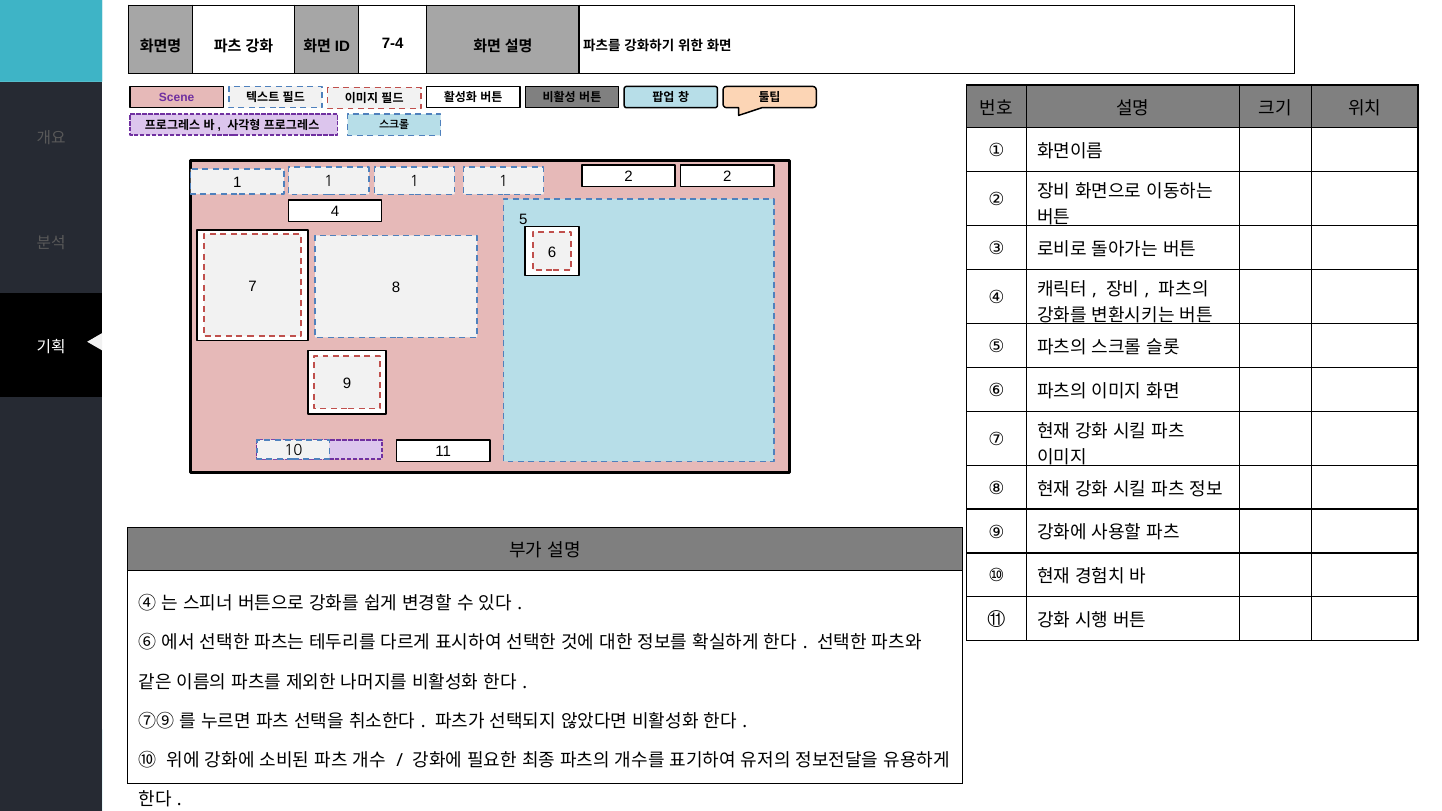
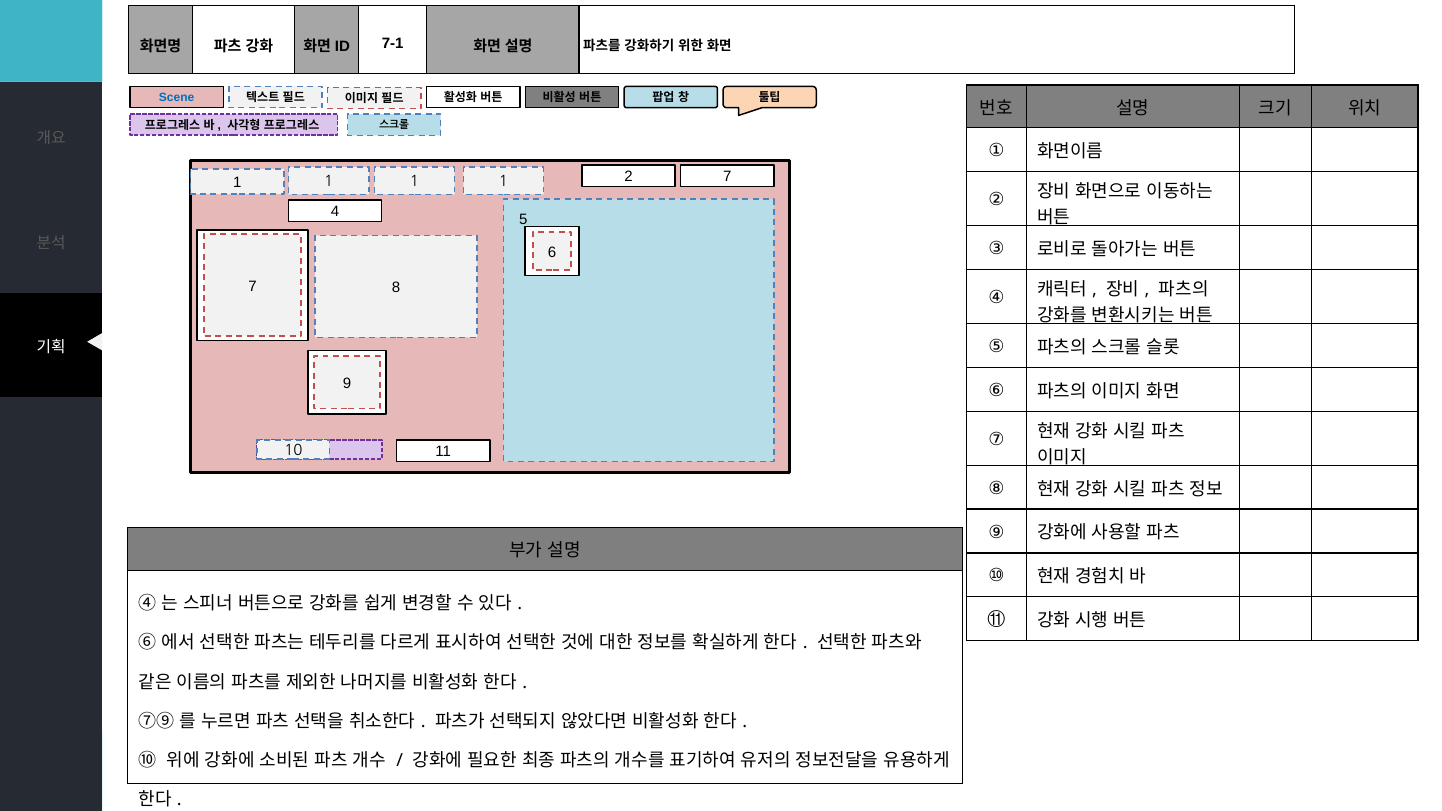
7-4: 7-4 -> 7-1
Scene colour: purple -> blue
2 at (727, 177): 2 -> 7
